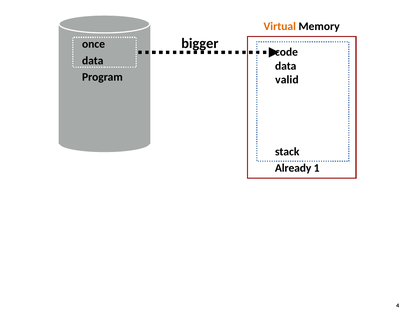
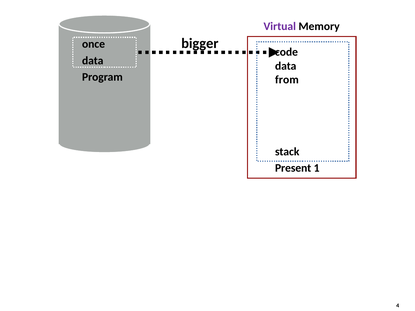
Virtual colour: orange -> purple
valid: valid -> from
Already: Already -> Present
